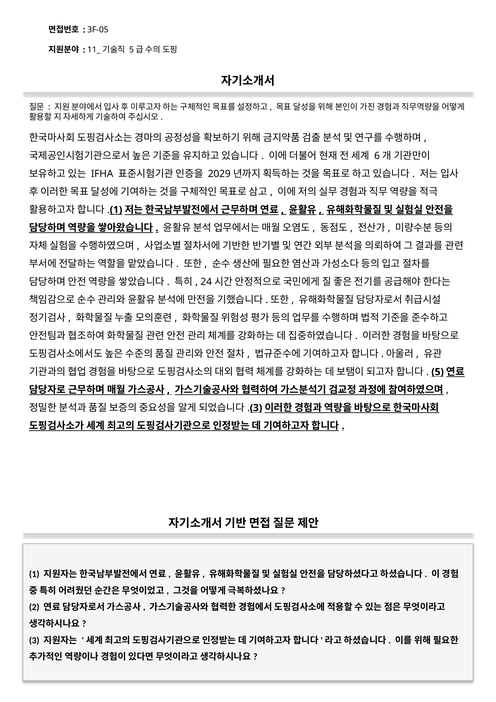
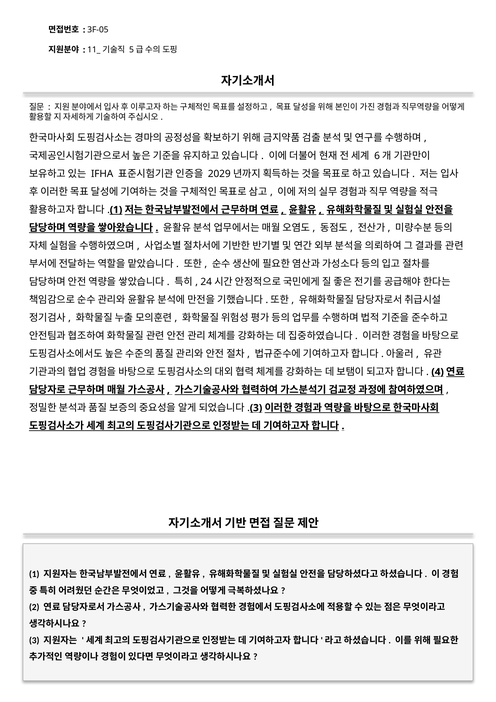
5: 5 -> 4
